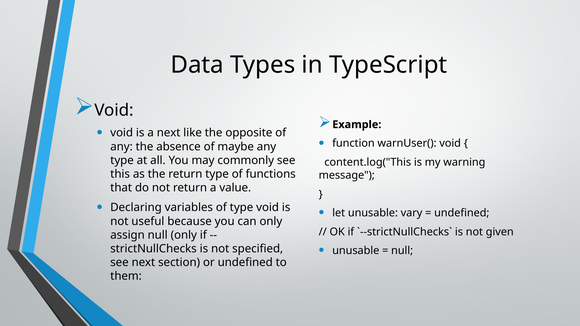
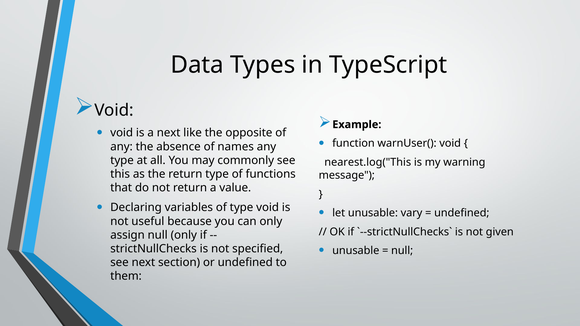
maybe: maybe -> names
content.log("This: content.log("This -> nearest.log("This
